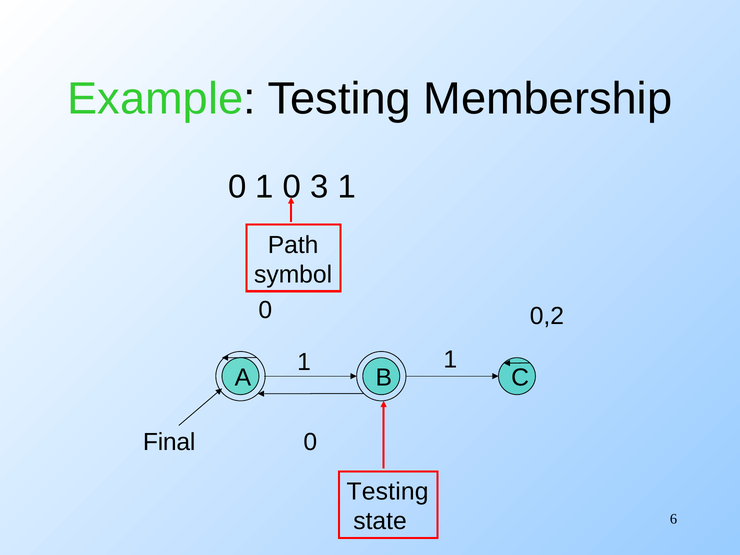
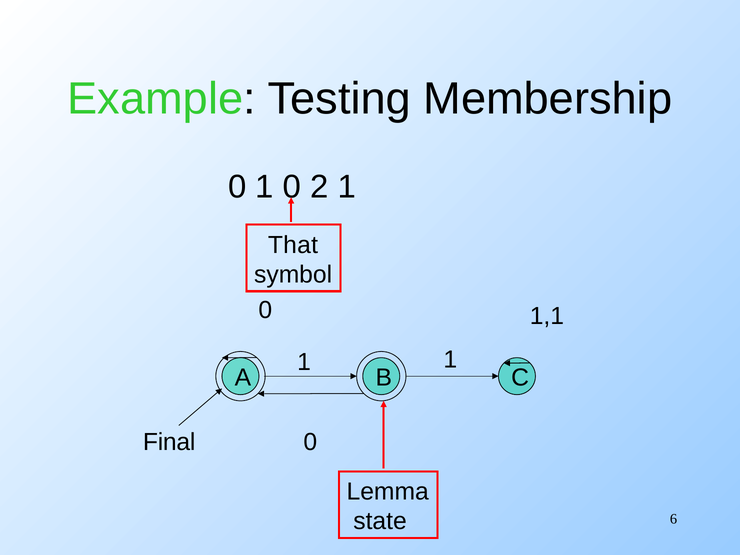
3: 3 -> 2
Path: Path -> That
0,2: 0,2 -> 1,1
Testing at (388, 492): Testing -> Lemma
